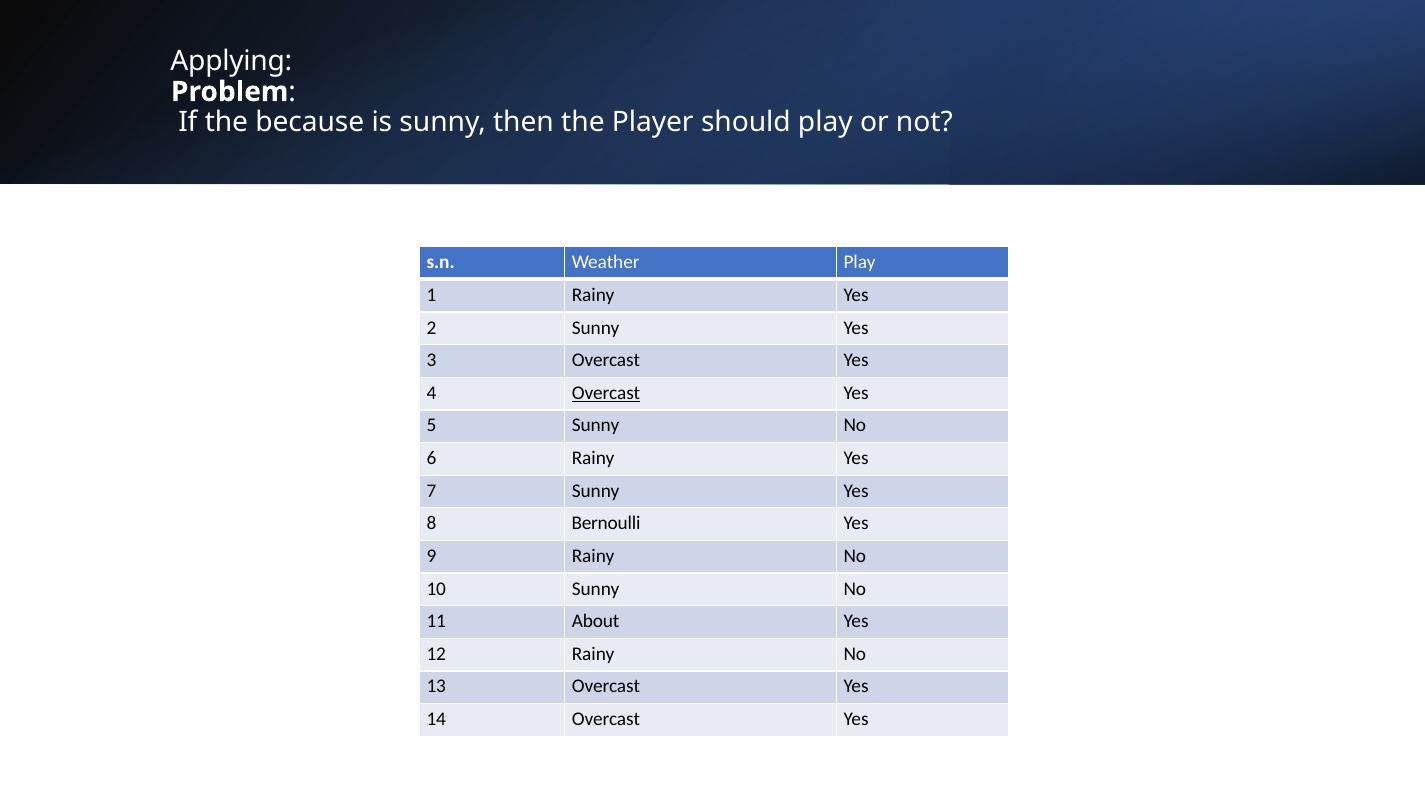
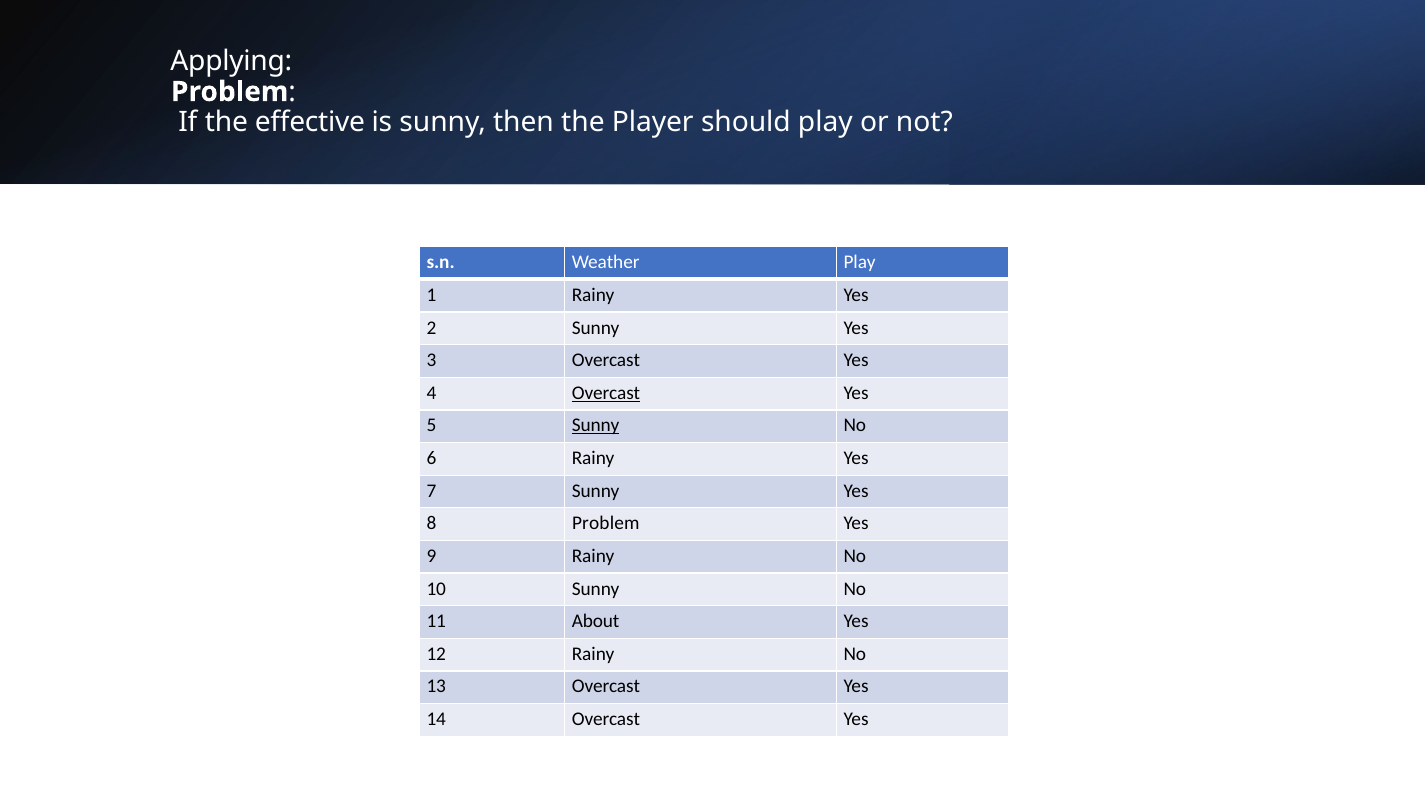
because: because -> effective
Sunny at (596, 426) underline: none -> present
8 Bernoulli: Bernoulli -> Problem
